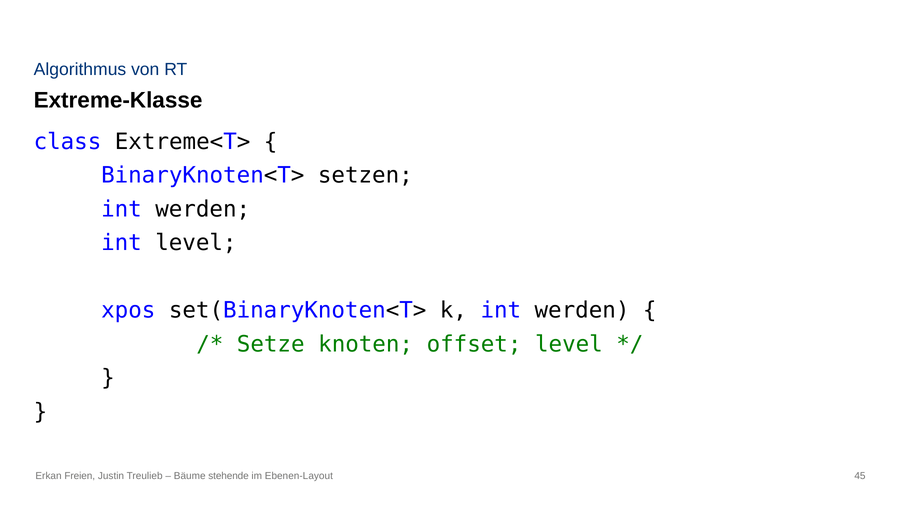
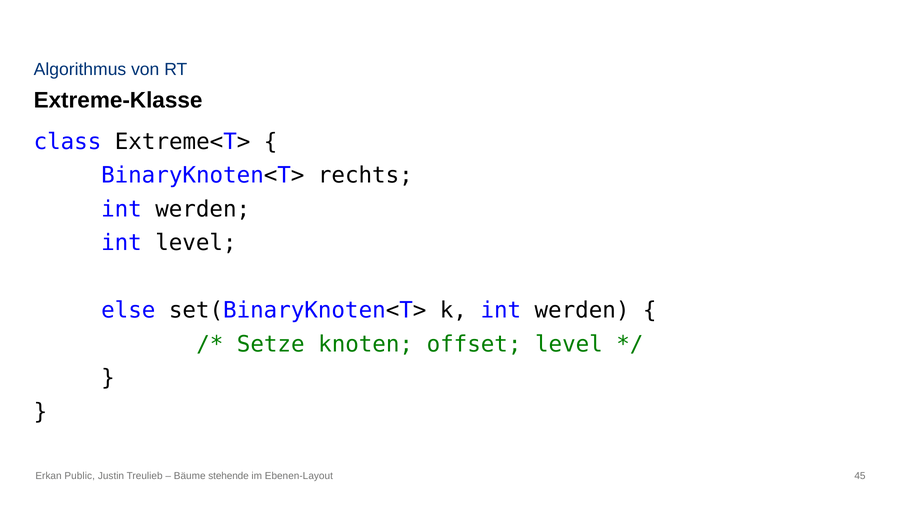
setzen: setzen -> rechts
xpos: xpos -> else
Freien: Freien -> Public
